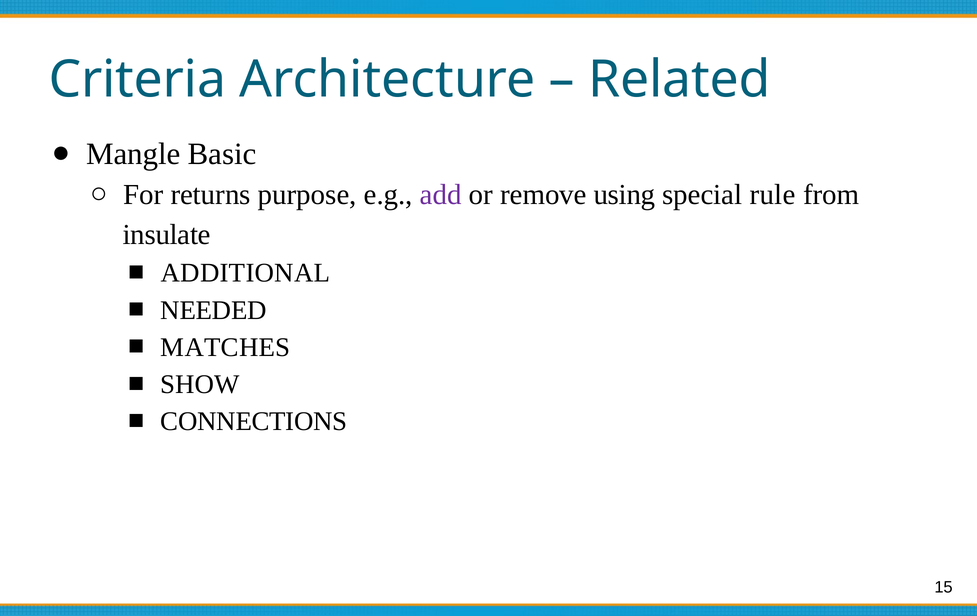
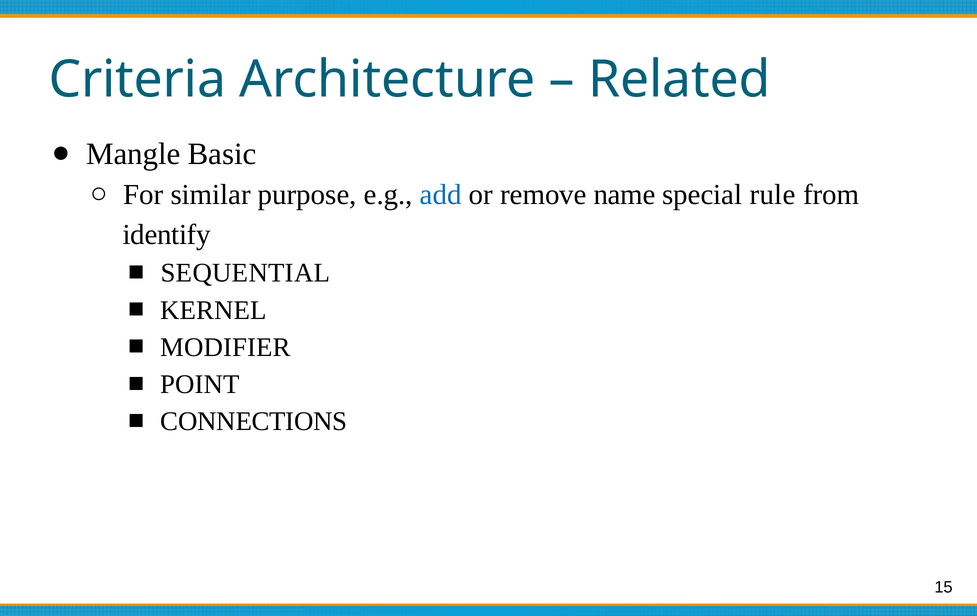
returns: returns -> similar
add colour: purple -> blue
using: using -> name
insulate: insulate -> identify
ADDITIONAL: ADDITIONAL -> SEQUENTIAL
NEEDED: NEEDED -> KERNEL
MATCHES: MATCHES -> MODIFIER
SHOW: SHOW -> POINT
